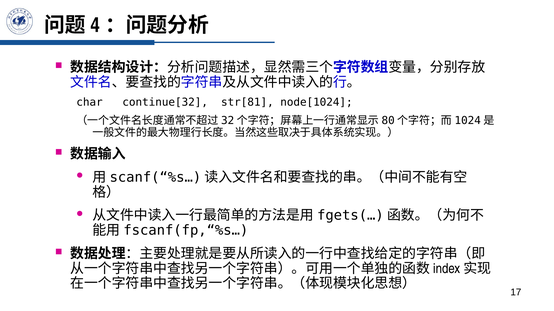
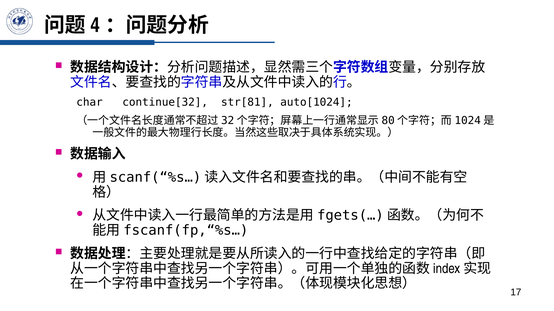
node[1024: node[1024 -> auto[1024
